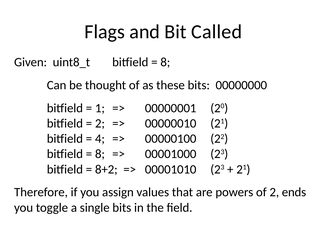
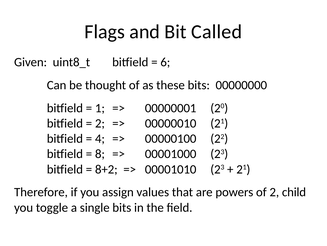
8 at (165, 62): 8 -> 6
ends: ends -> child
